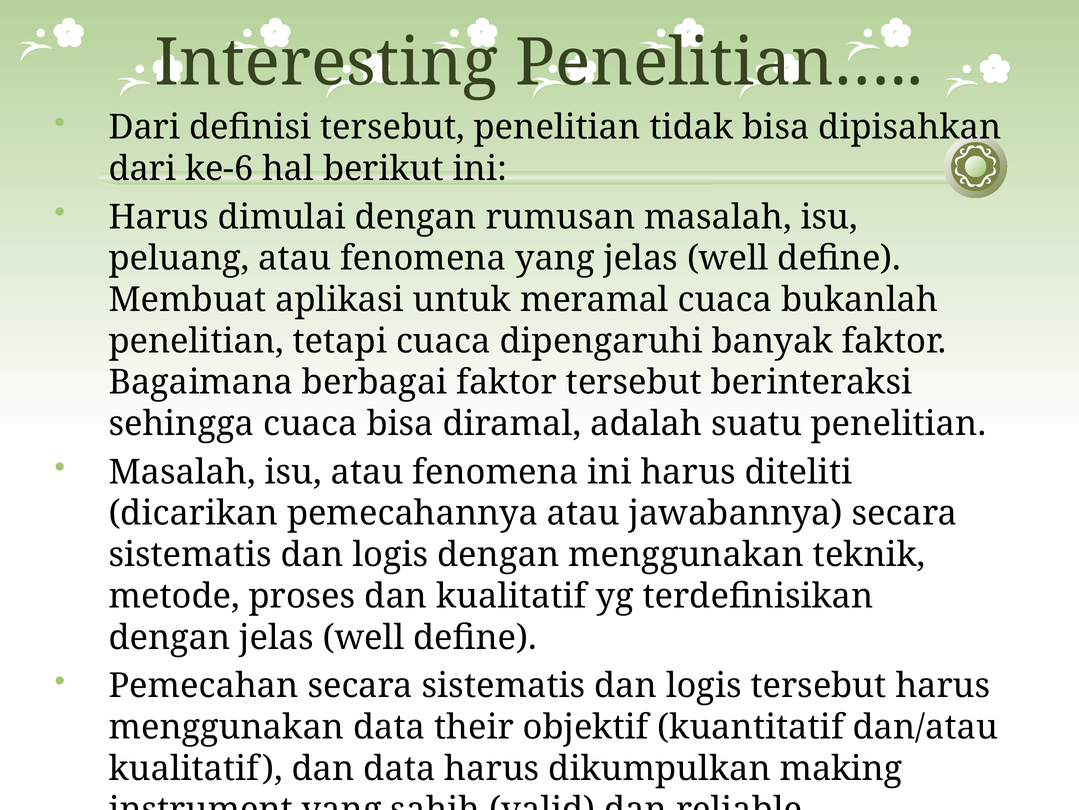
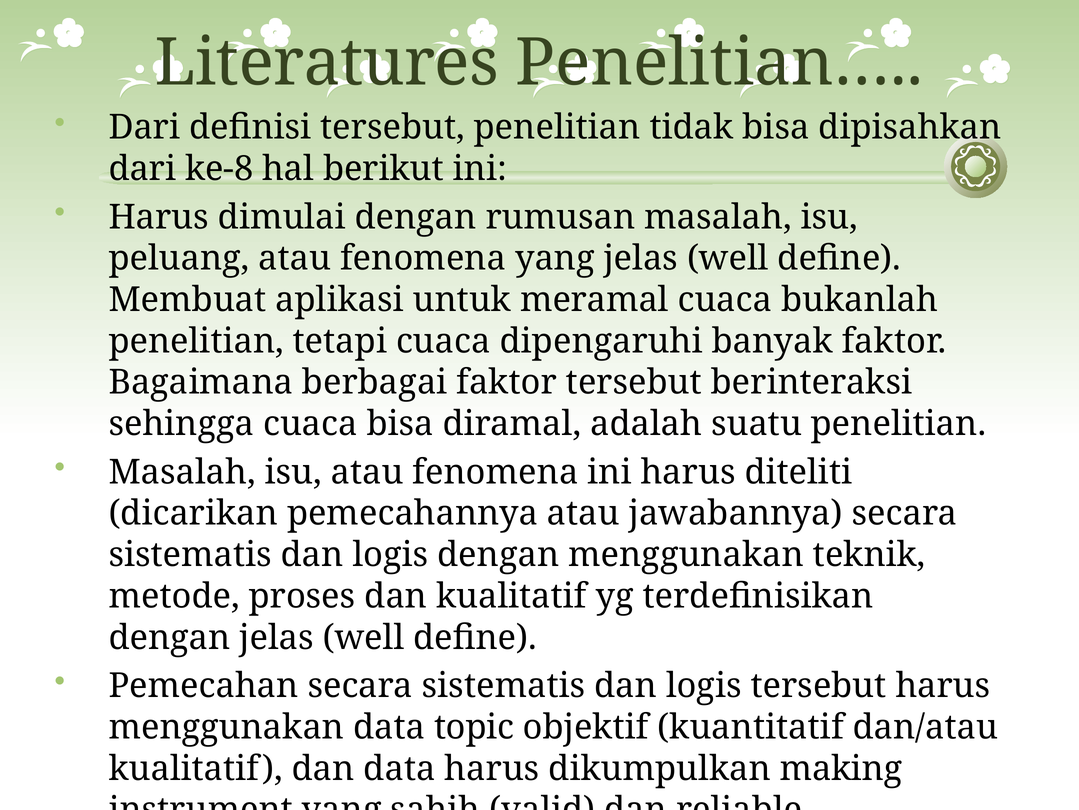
Interesting: Interesting -> Literatures
ke-6: ke-6 -> ke-8
their: their -> topic
